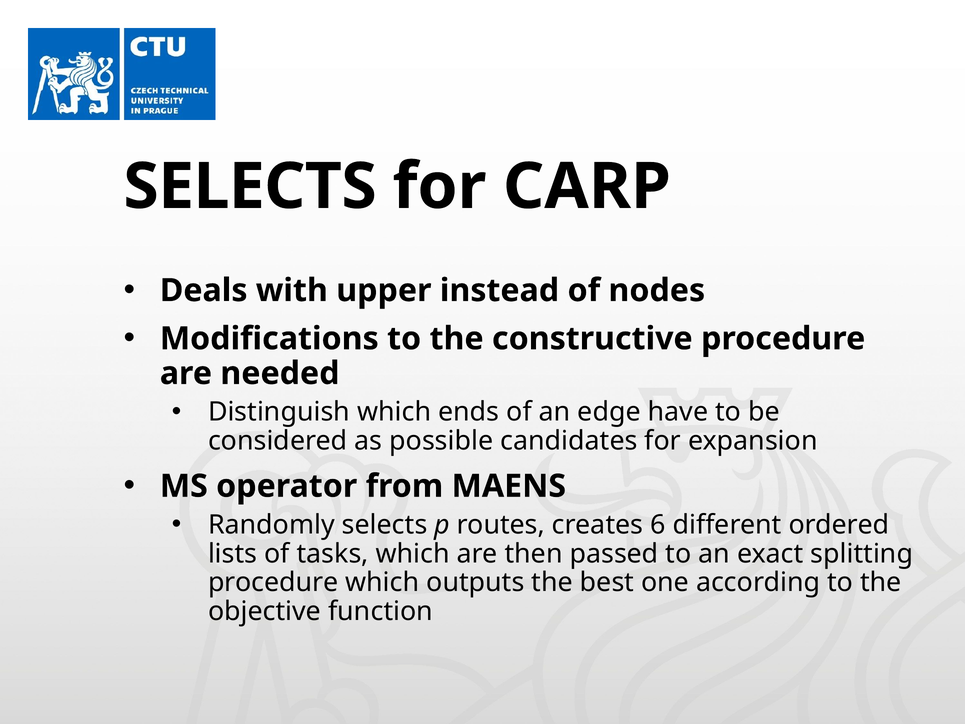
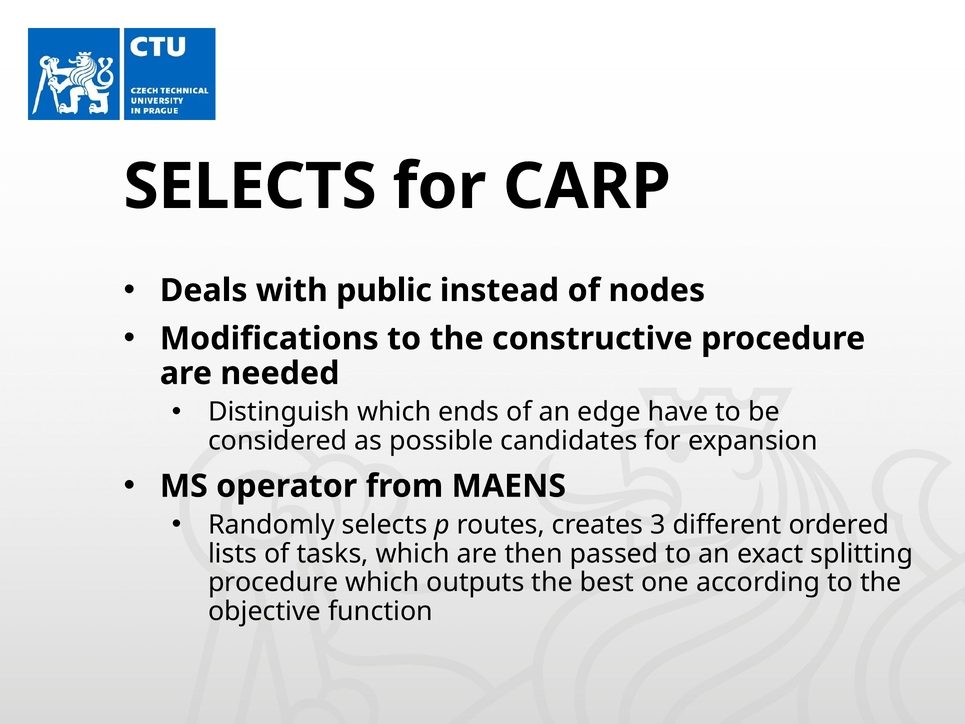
upper: upper -> public
6: 6 -> 3
